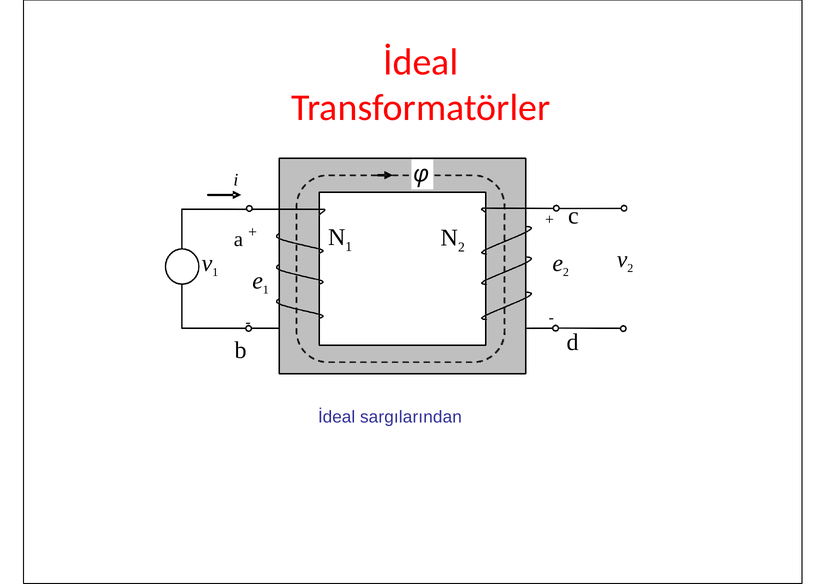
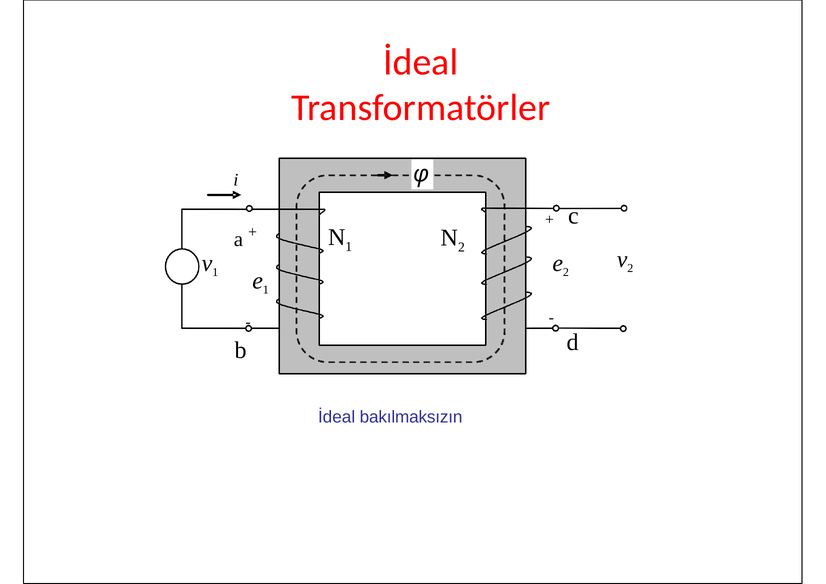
sargılarından: sargılarından -> bakılmaksızın
